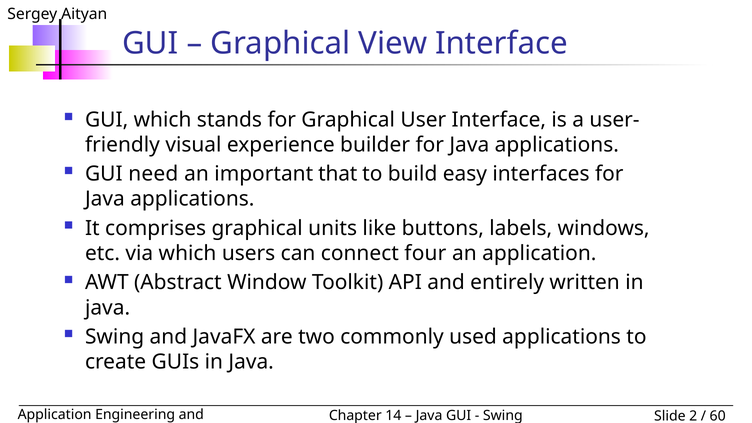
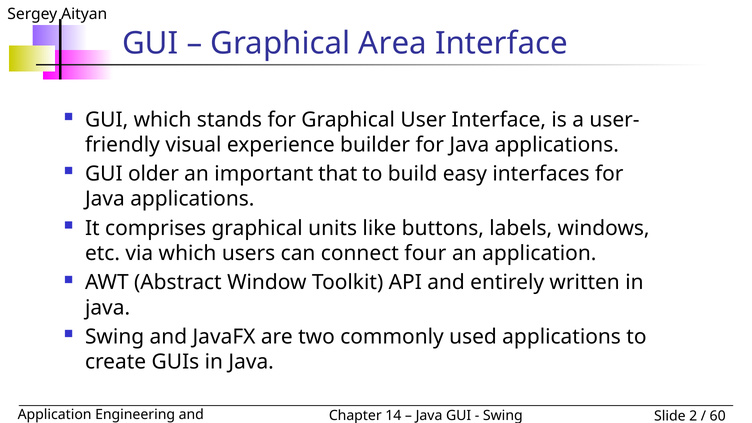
View: View -> Area
need: need -> older
